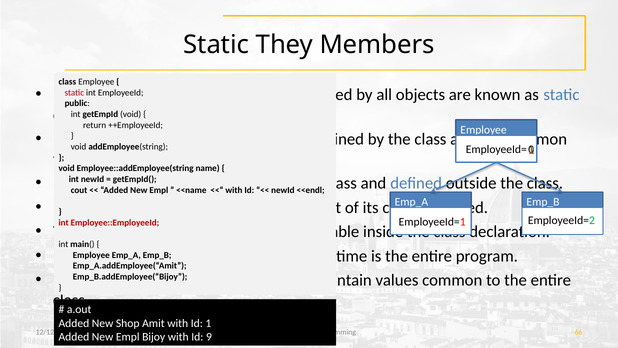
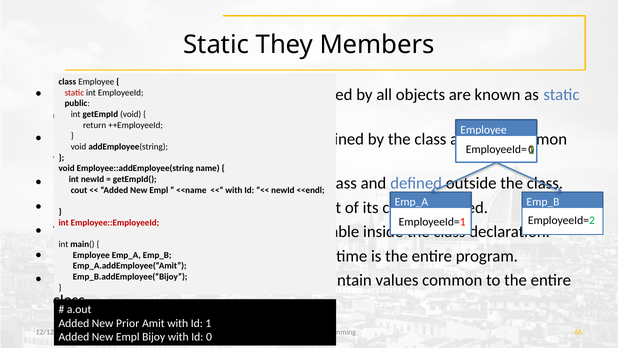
Shop: Shop -> Prior
Id 9: 9 -> 0
